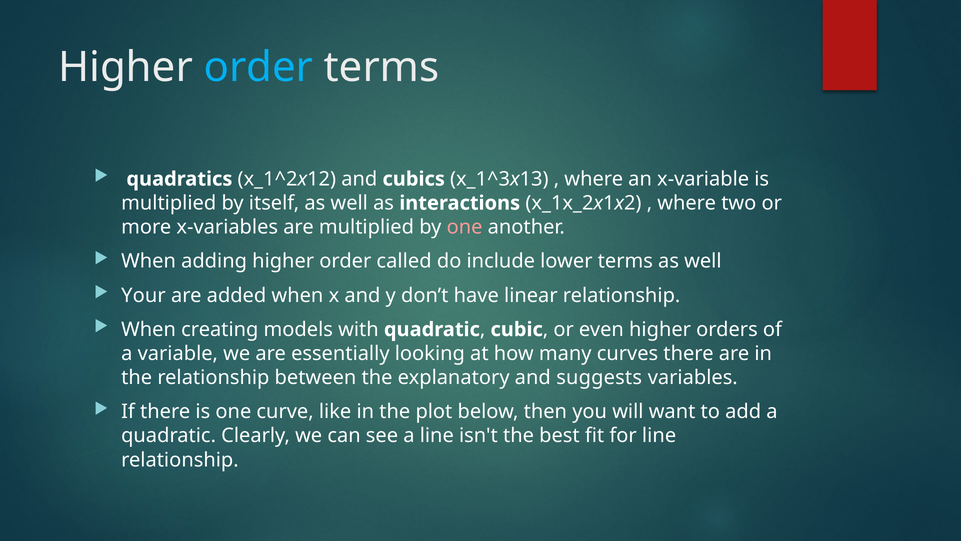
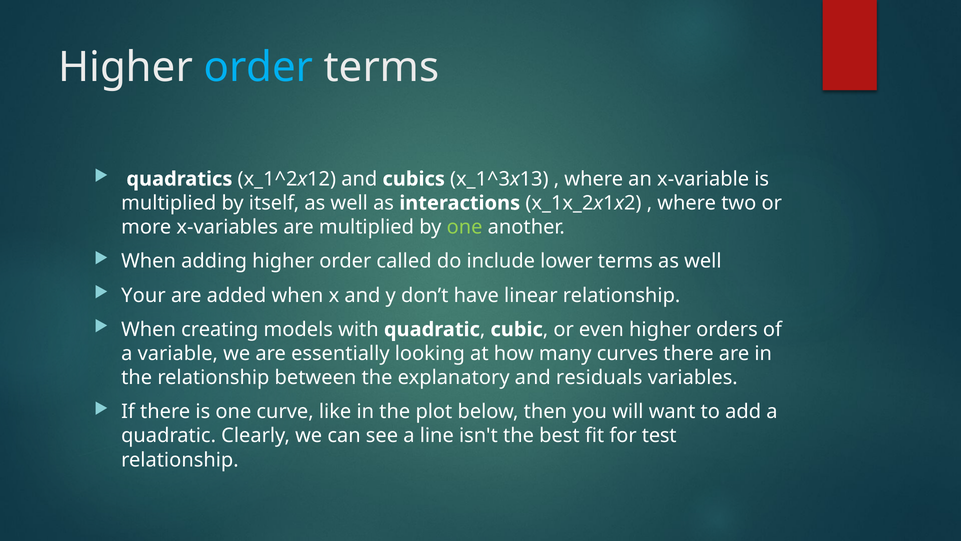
one at (465, 227) colour: pink -> light green
suggests: suggests -> residuals
for line: line -> test
